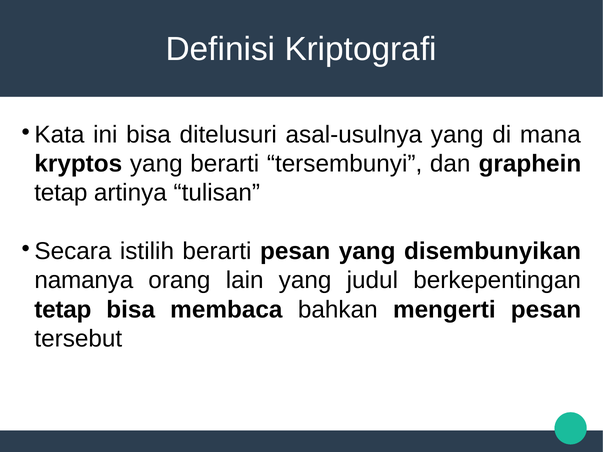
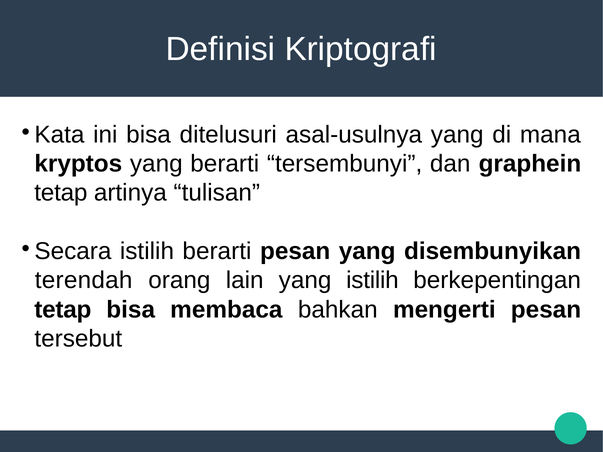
namanya: namanya -> terendah
yang judul: judul -> istilih
